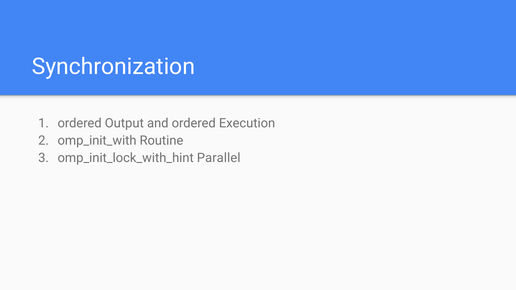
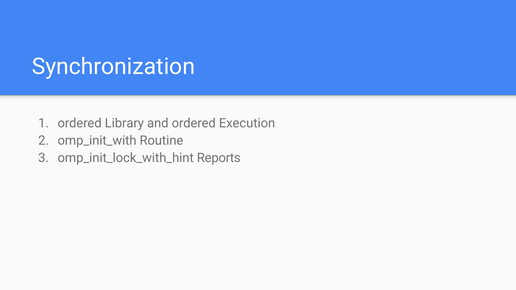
Output: Output -> Library
Parallel: Parallel -> Reports
